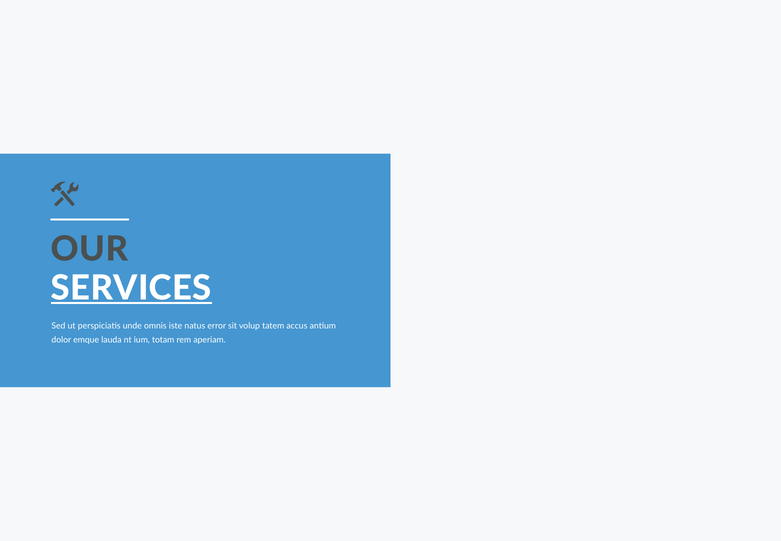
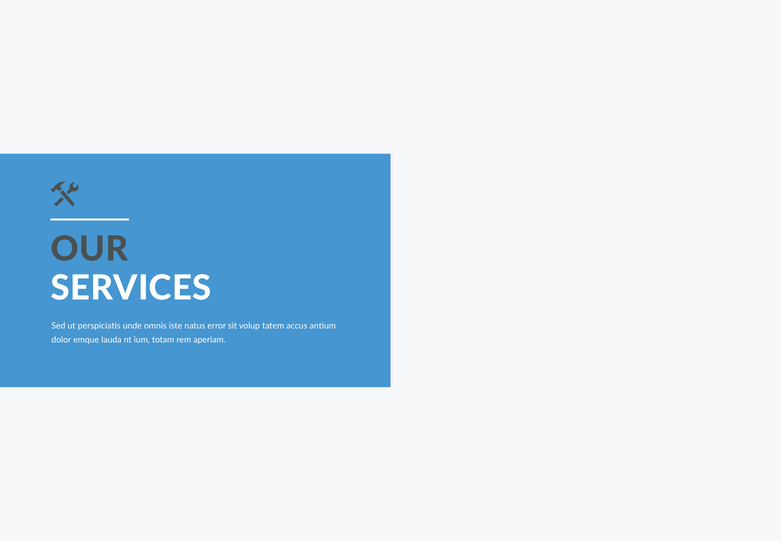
SERVICES underline: present -> none
